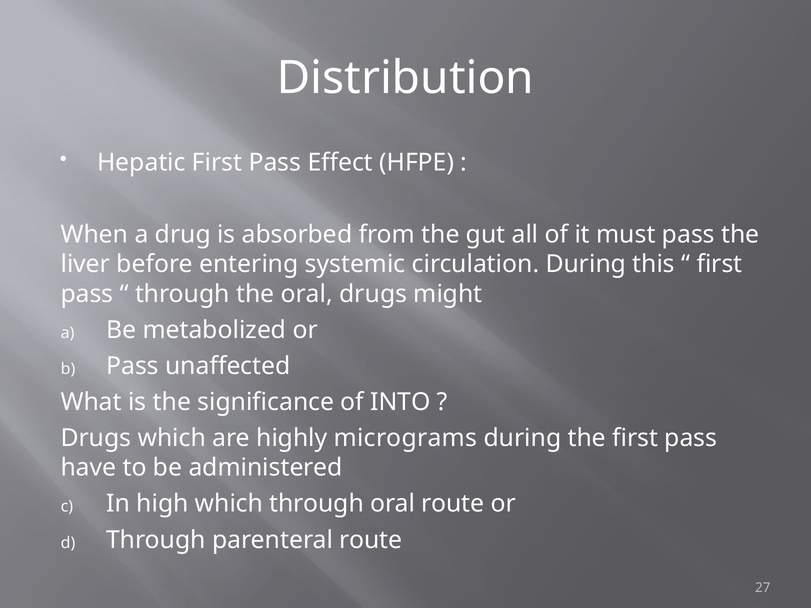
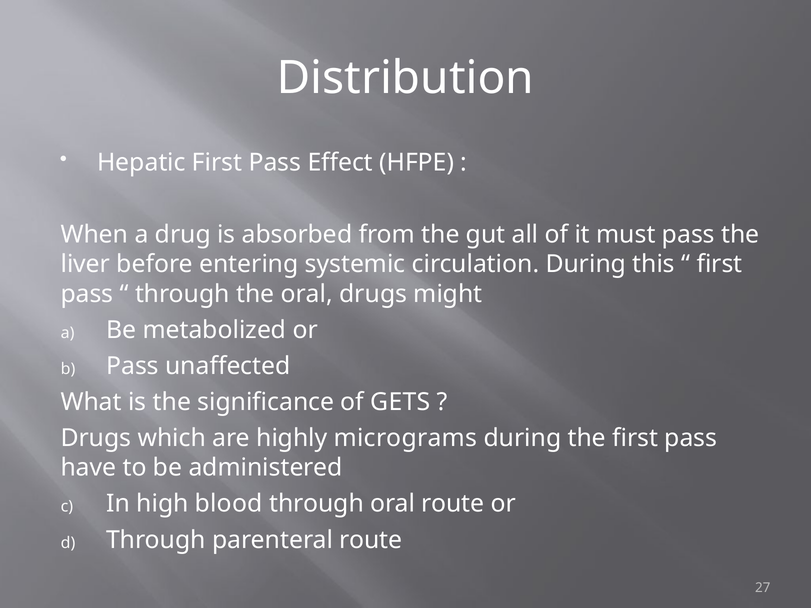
INTO: INTO -> GETS
high which: which -> blood
